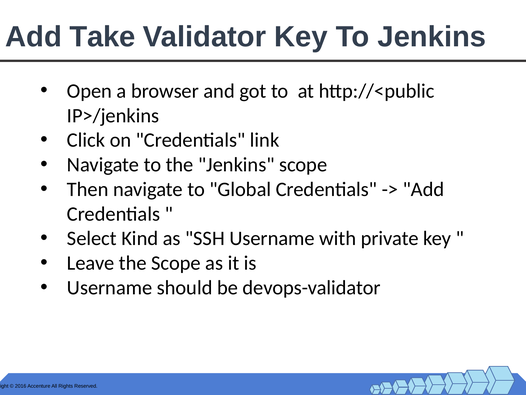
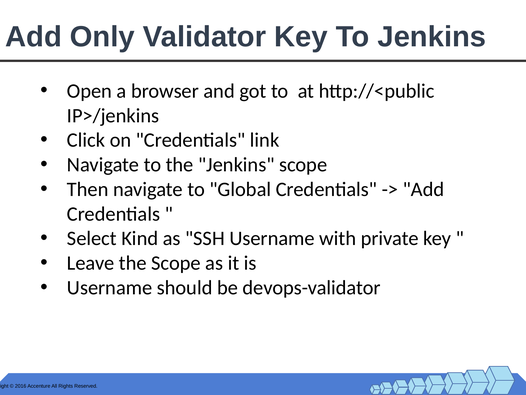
Take: Take -> Only
